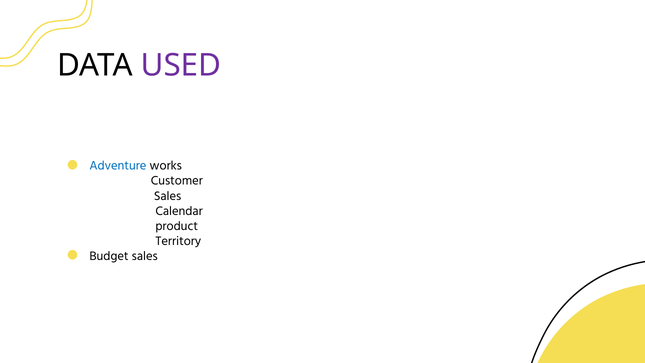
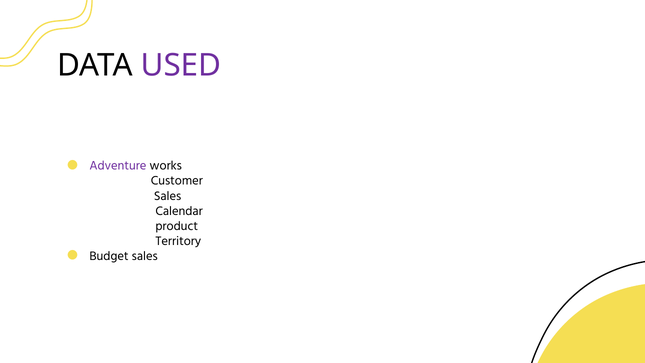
Adventure colour: blue -> purple
